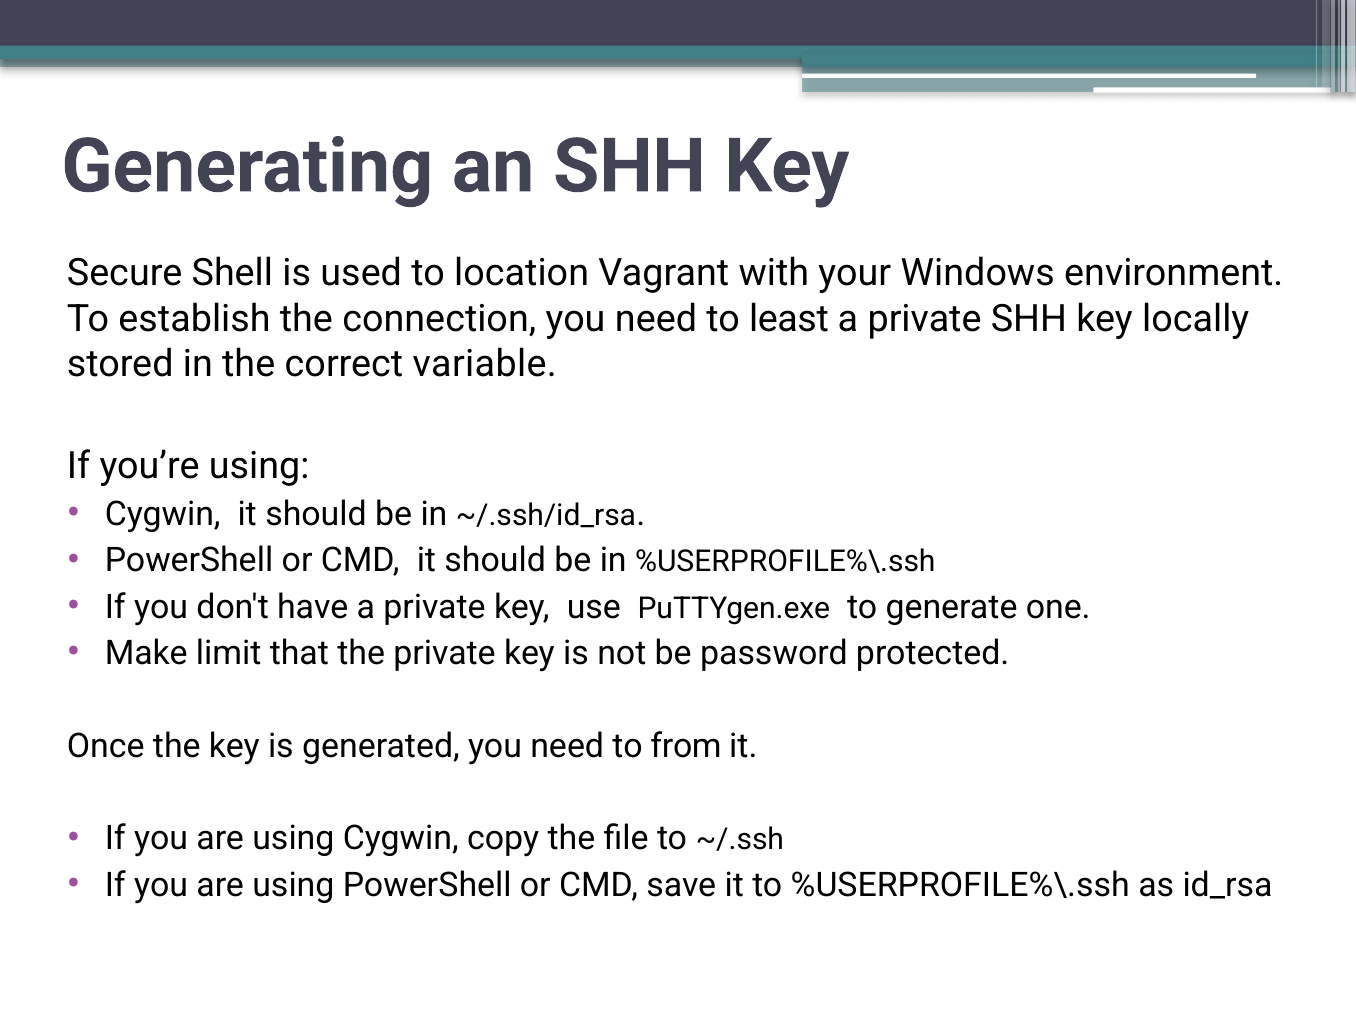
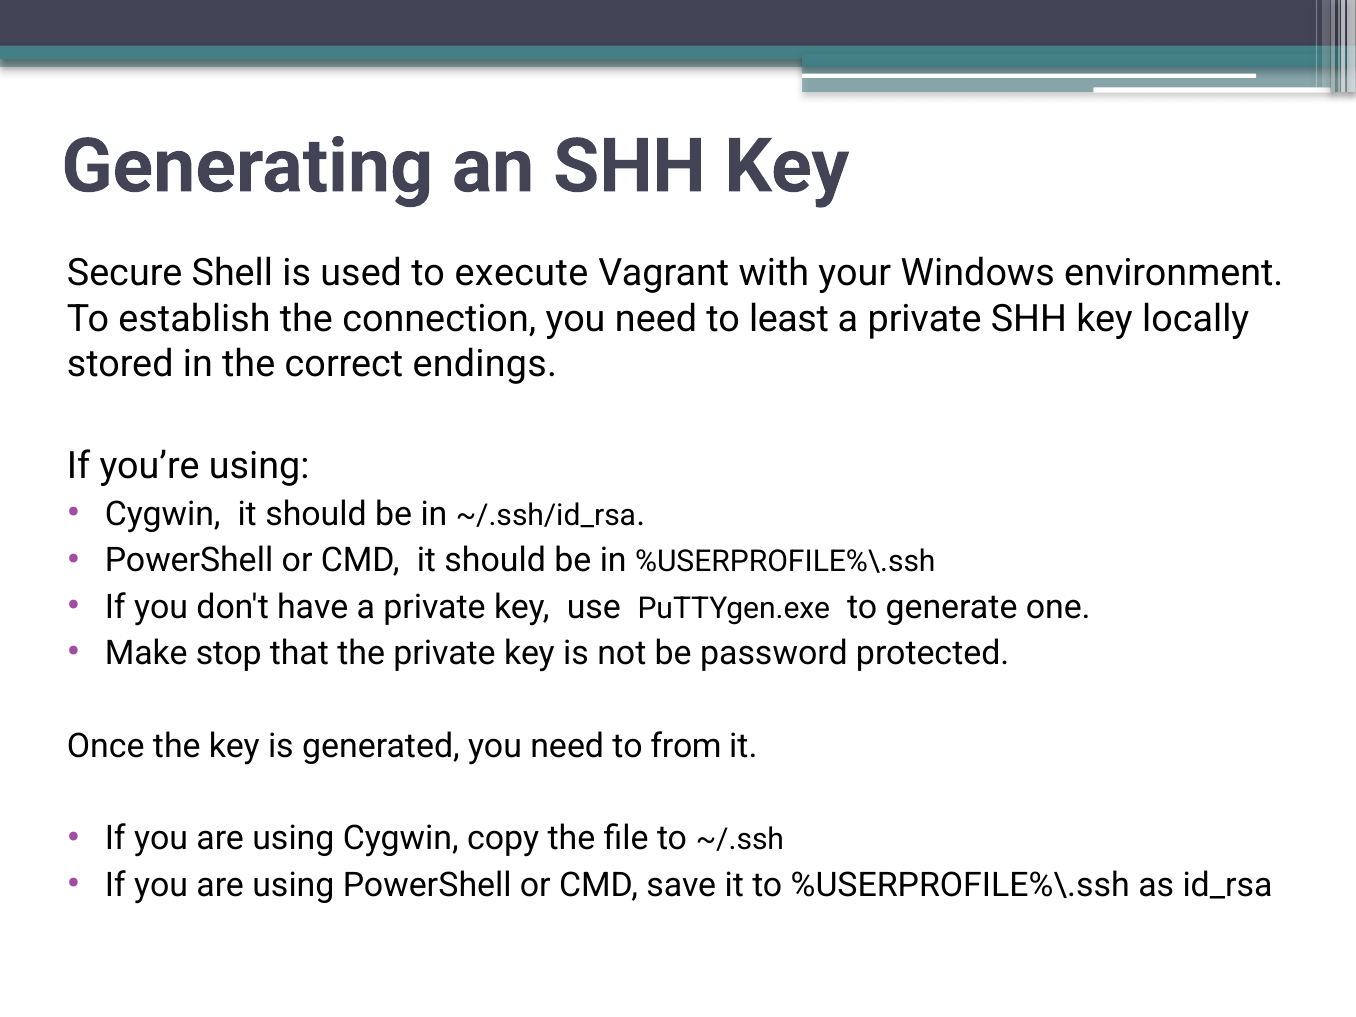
location: location -> execute
variable: variable -> endings
limit: limit -> stop
